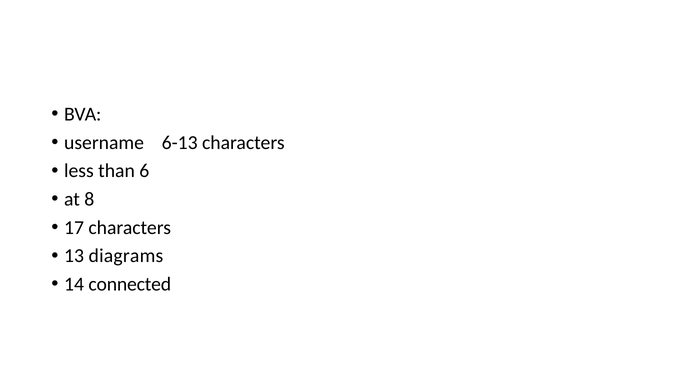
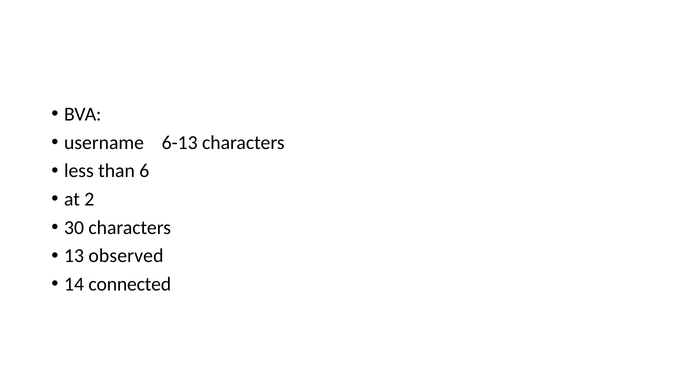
8: 8 -> 2
17: 17 -> 30
diagrams: diagrams -> observed
